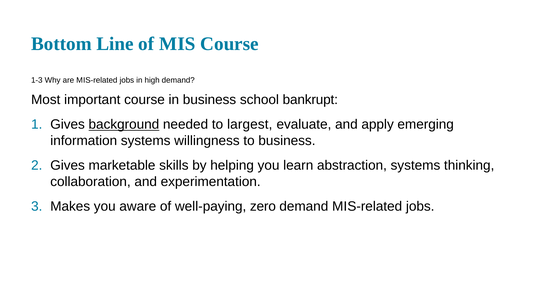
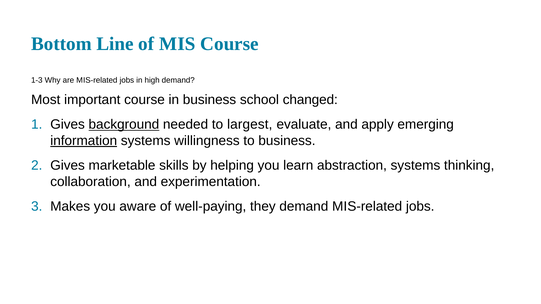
bankrupt: bankrupt -> changed
information underline: none -> present
zero: zero -> they
